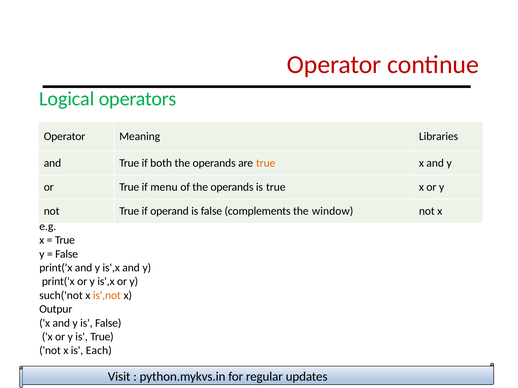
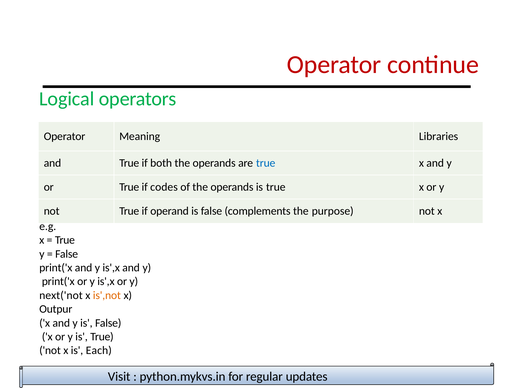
true at (266, 163) colour: orange -> blue
menu: menu -> codes
window: window -> purpose
such('not: such('not -> next('not
